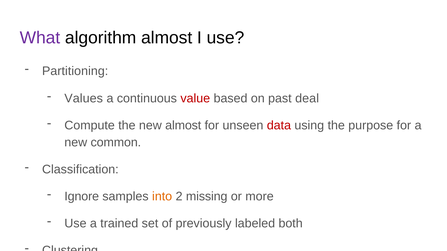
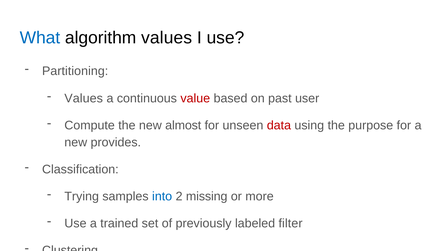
What colour: purple -> blue
algorithm almost: almost -> values
deal: deal -> user
new common: common -> provides
Ignore: Ignore -> Trying
into at (162, 197) colour: orange -> blue
both: both -> filter
